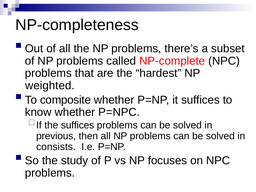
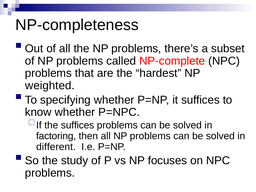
composite: composite -> specifying
previous: previous -> factoring
consists: consists -> different
